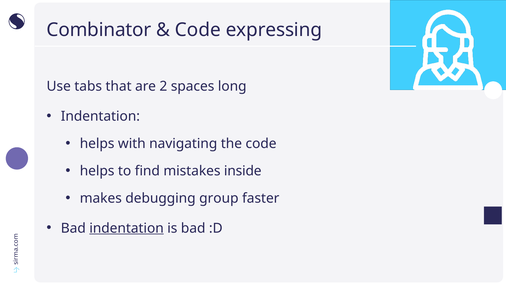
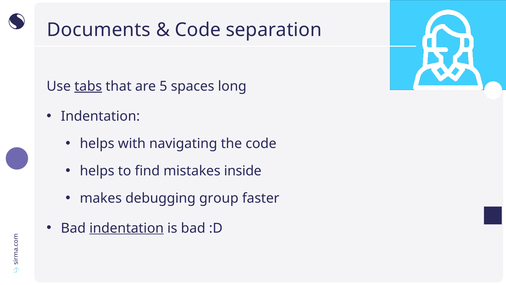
Combinator: Combinator -> Documents
expressing: expressing -> separation
tabs underline: none -> present
2: 2 -> 5
